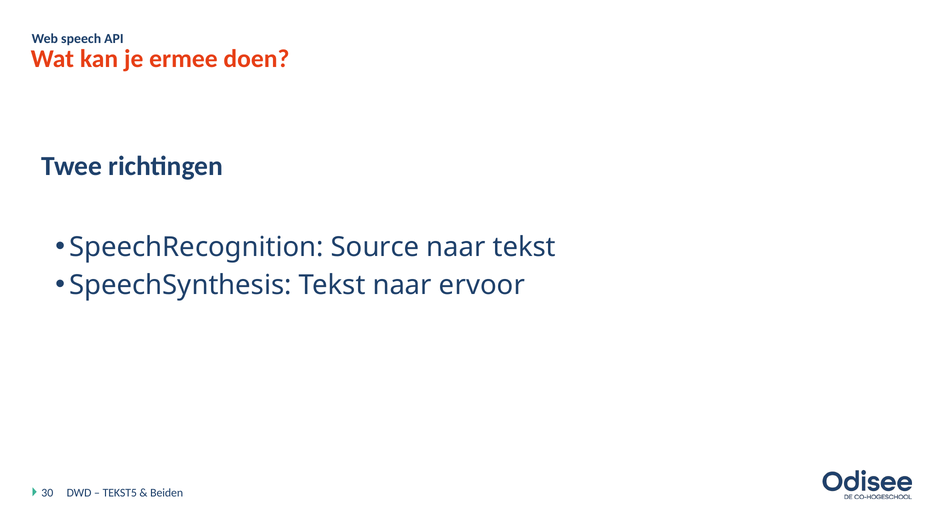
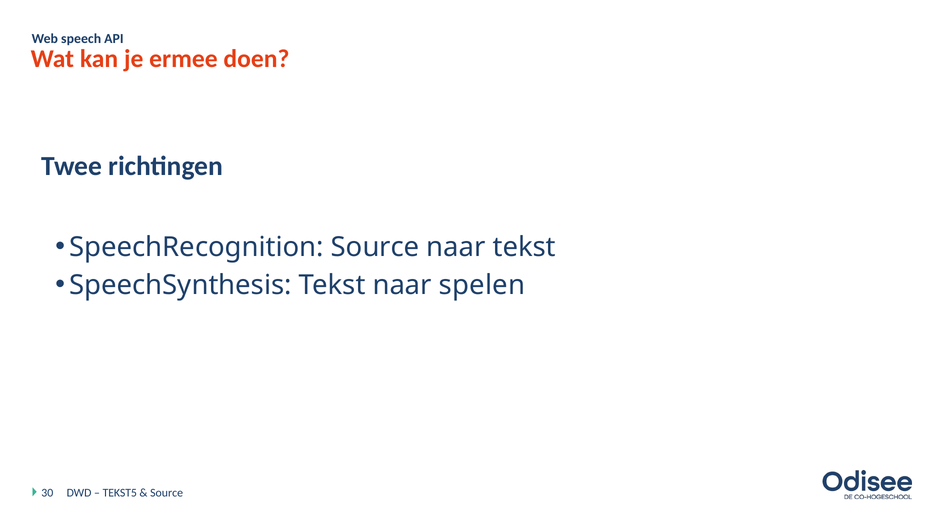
ervoor: ervoor -> spelen
Beiden at (167, 493): Beiden -> Source
